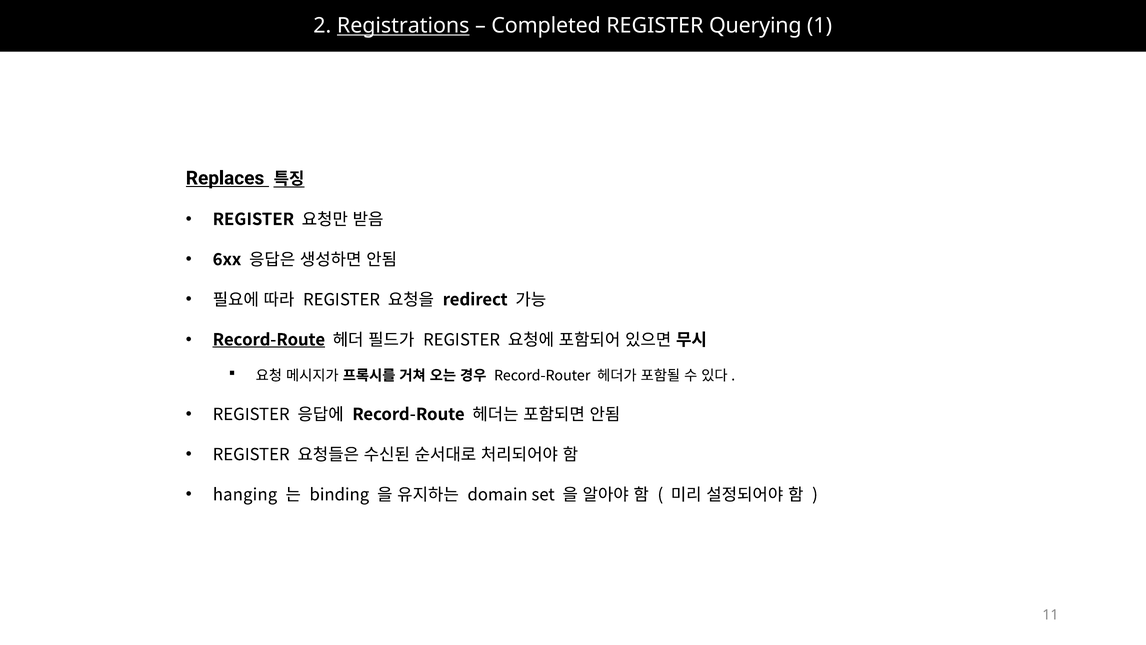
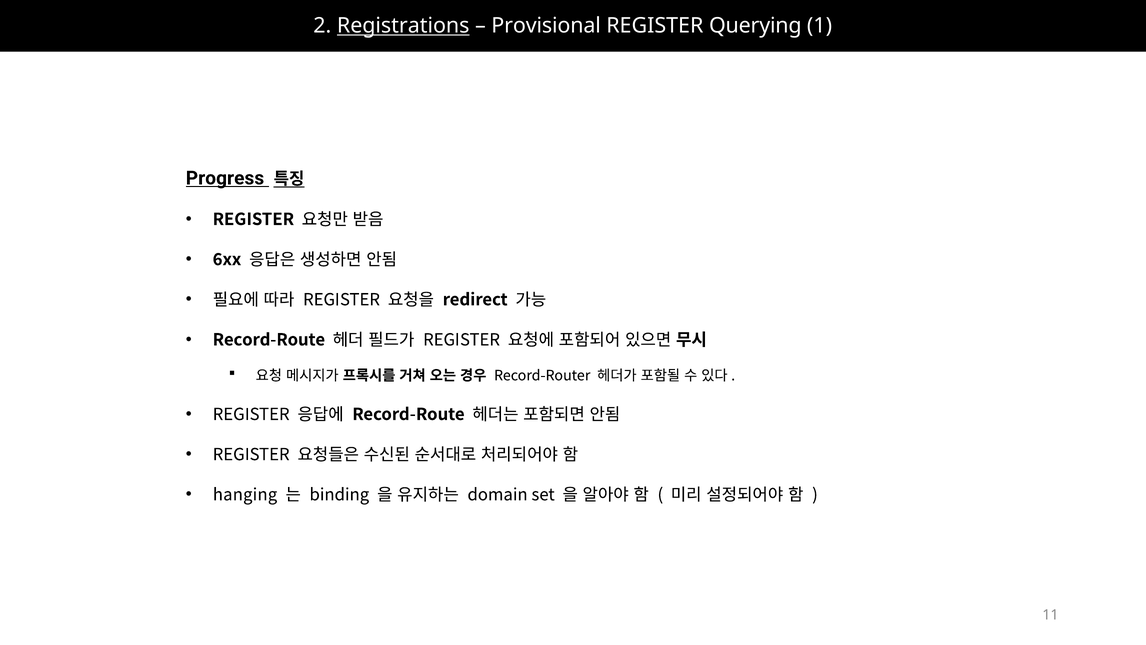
Completed: Completed -> Provisional
Replaces: Replaces -> Progress
Record-Route at (269, 340) underline: present -> none
